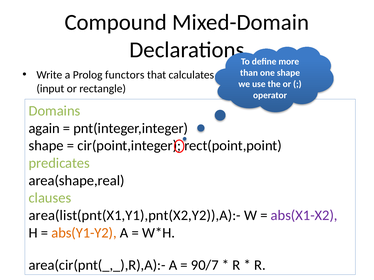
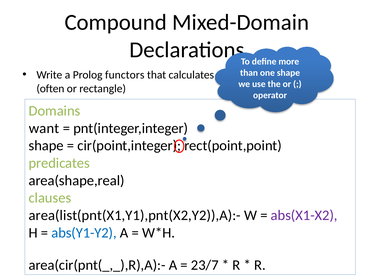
input at (50, 89): input -> often
again: again -> want
abs(Y1-Y2 colour: orange -> blue
90/7: 90/7 -> 23/7
